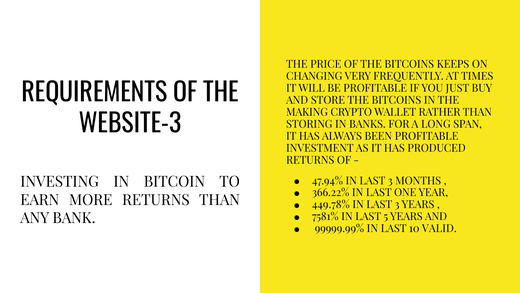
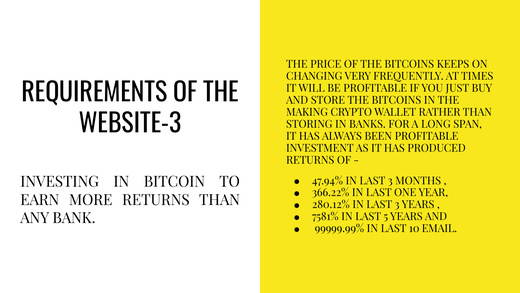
449.78%: 449.78% -> 280.12%
VALID: VALID -> EMAIL
